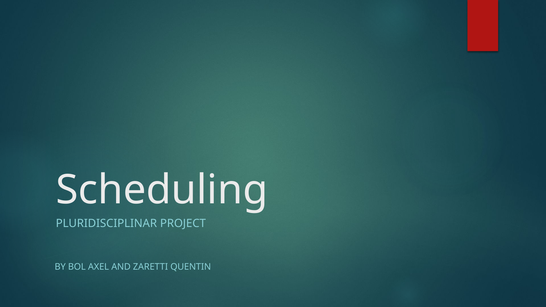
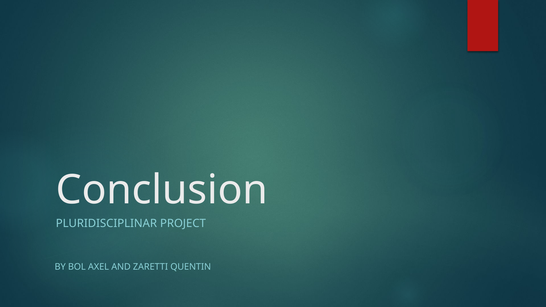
Scheduling: Scheduling -> Conclusion
